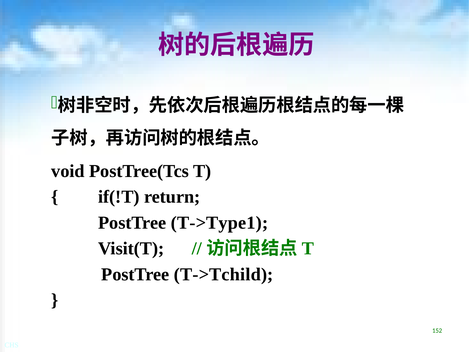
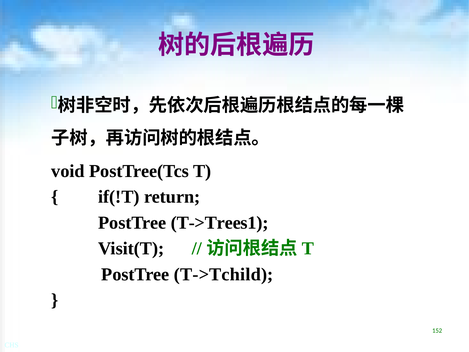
T->Type1: T->Type1 -> T->Trees1
